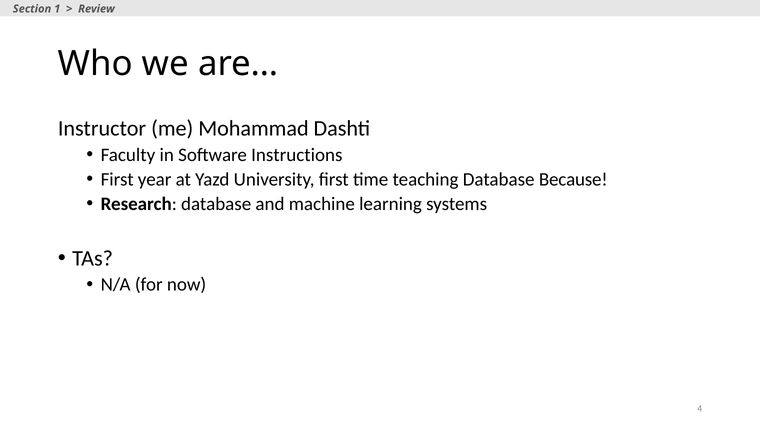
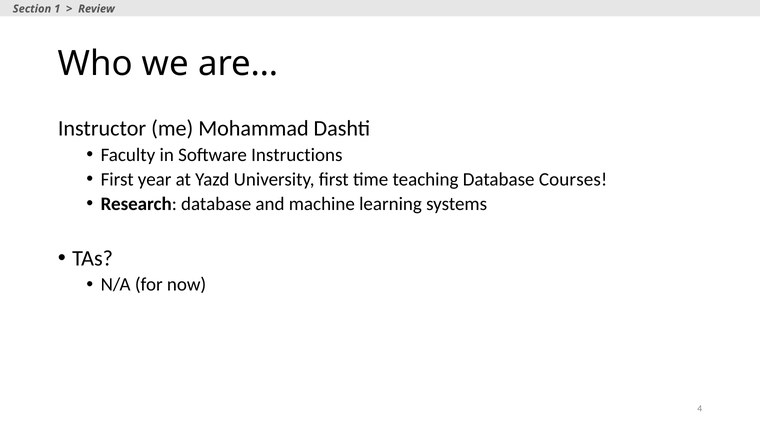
Because: Because -> Courses
